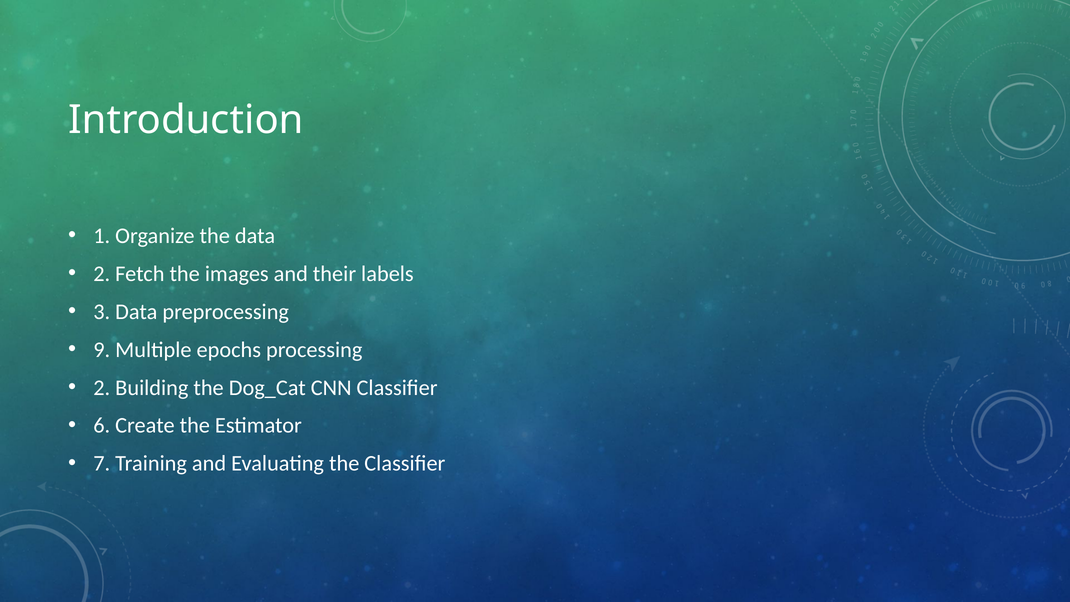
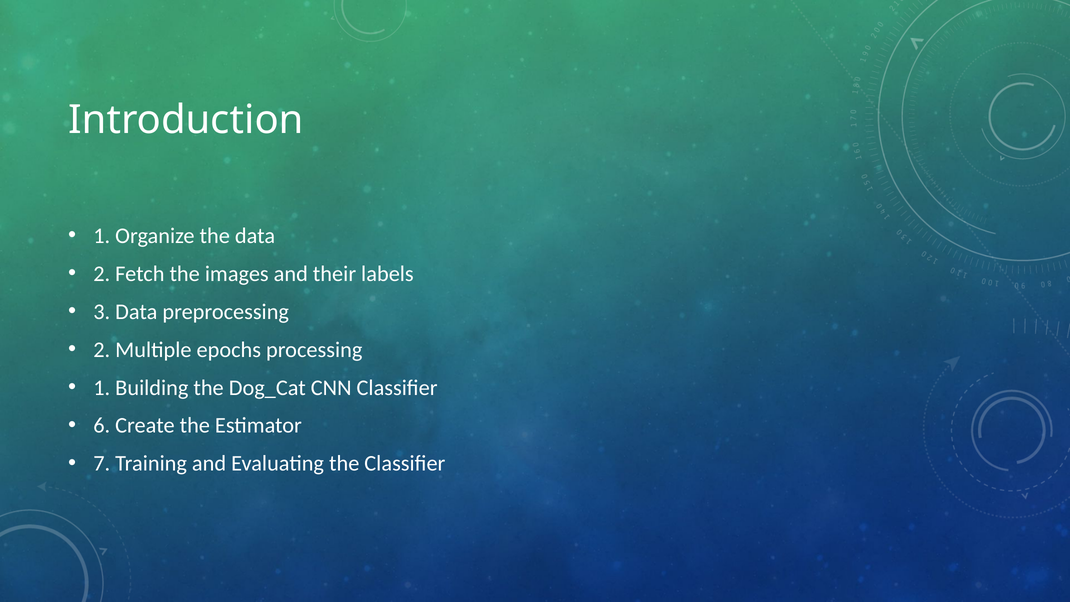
9 at (102, 350): 9 -> 2
2 at (102, 388): 2 -> 1
